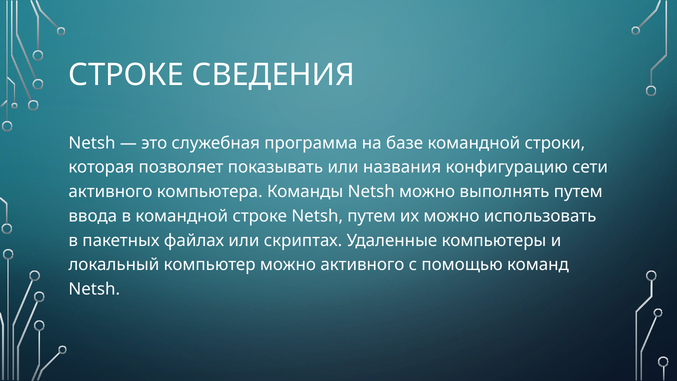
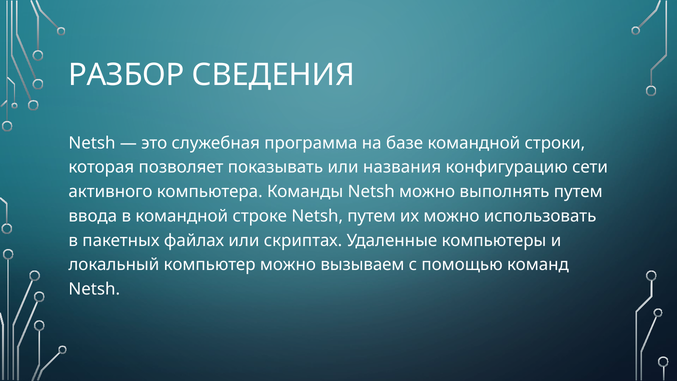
СТРОКЕ at (126, 75): СТРОКЕ -> РАЗБОР
можно активного: активного -> вызываем
